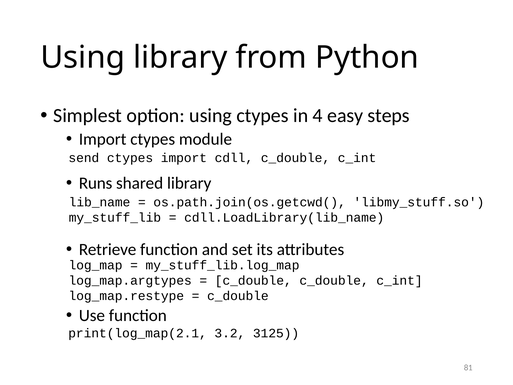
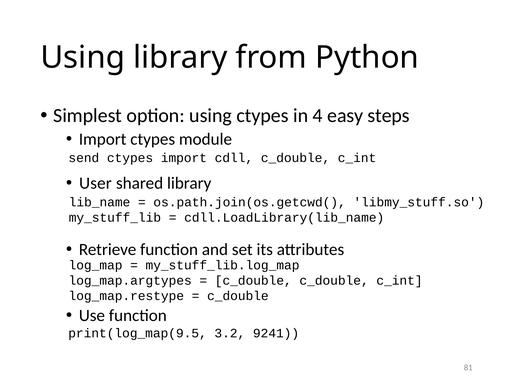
Runs: Runs -> User
print(log_map(2.1: print(log_map(2.1 -> print(log_map(9.5
3125: 3125 -> 9241
